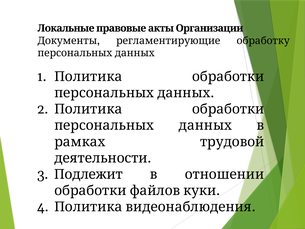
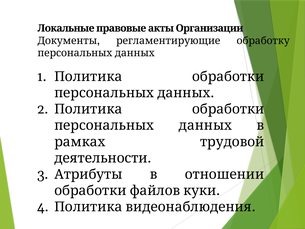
Подлежит: Подлежит -> Атрибуты
